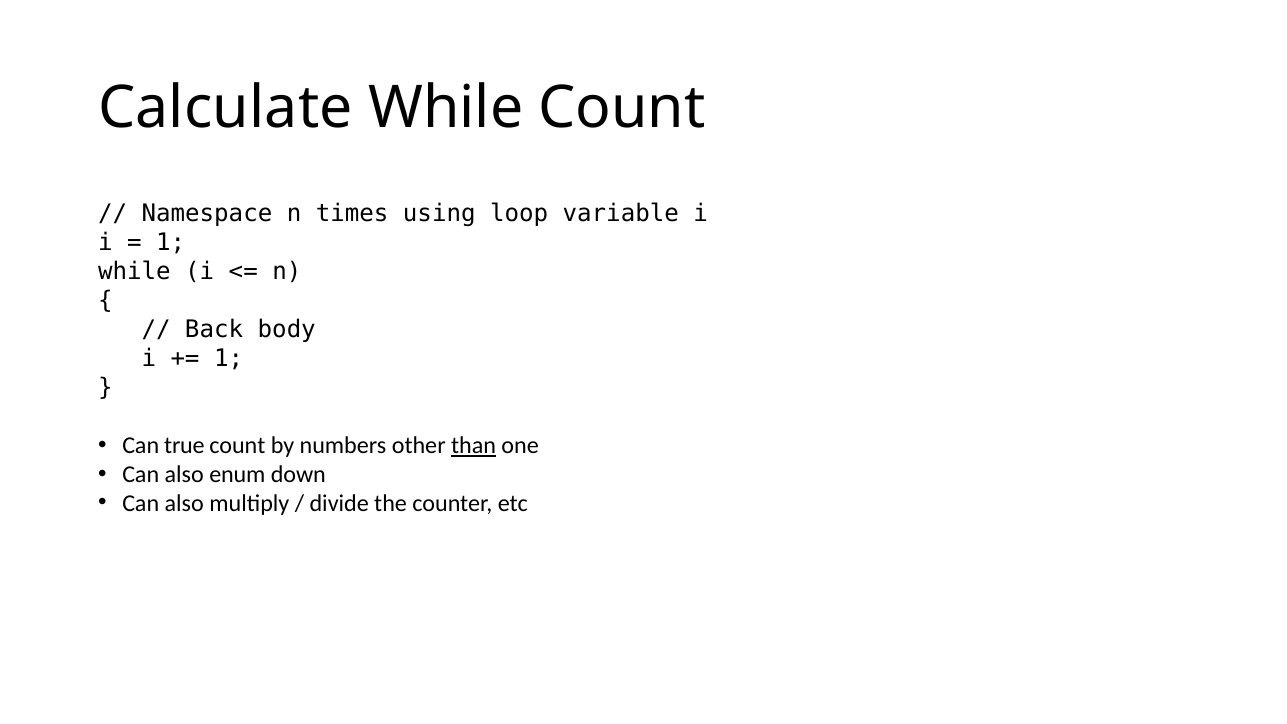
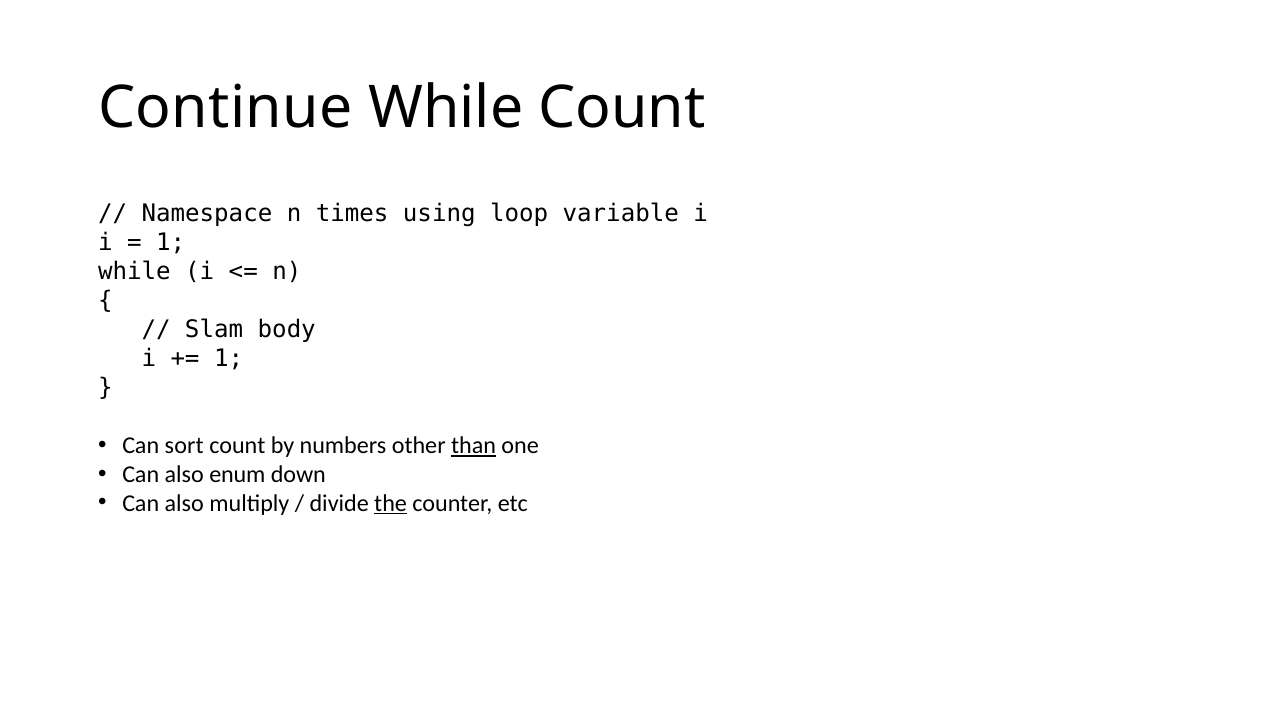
Calculate: Calculate -> Continue
Back: Back -> Slam
true: true -> sort
the underline: none -> present
